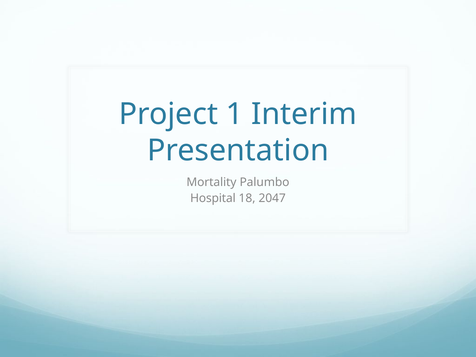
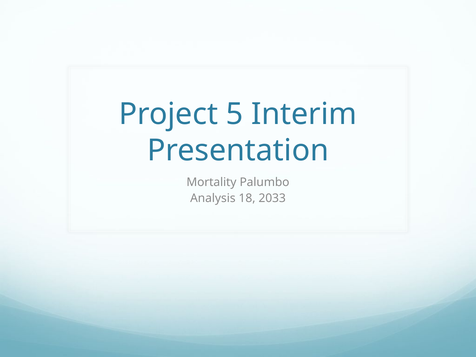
1: 1 -> 5
Hospital: Hospital -> Analysis
2047: 2047 -> 2033
